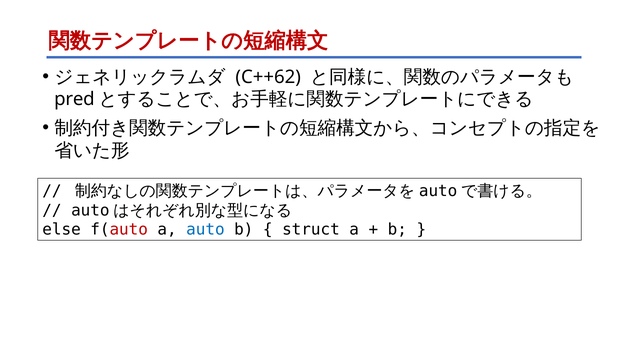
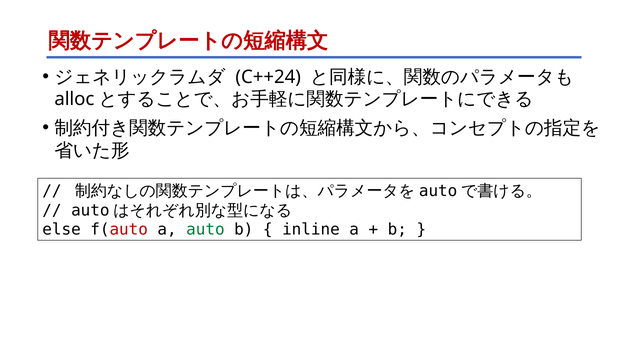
C++62: C++62 -> C++24
pred: pred -> alloc
auto colour: blue -> green
struct: struct -> inline
